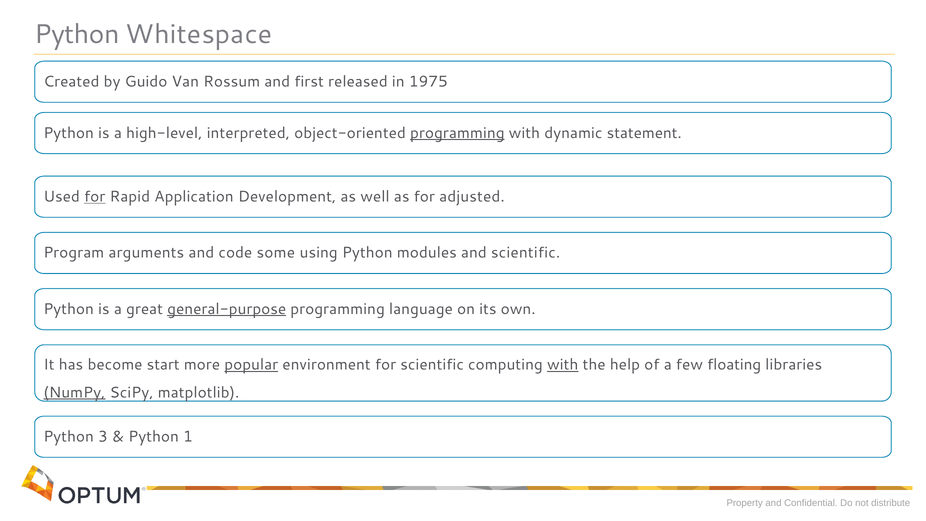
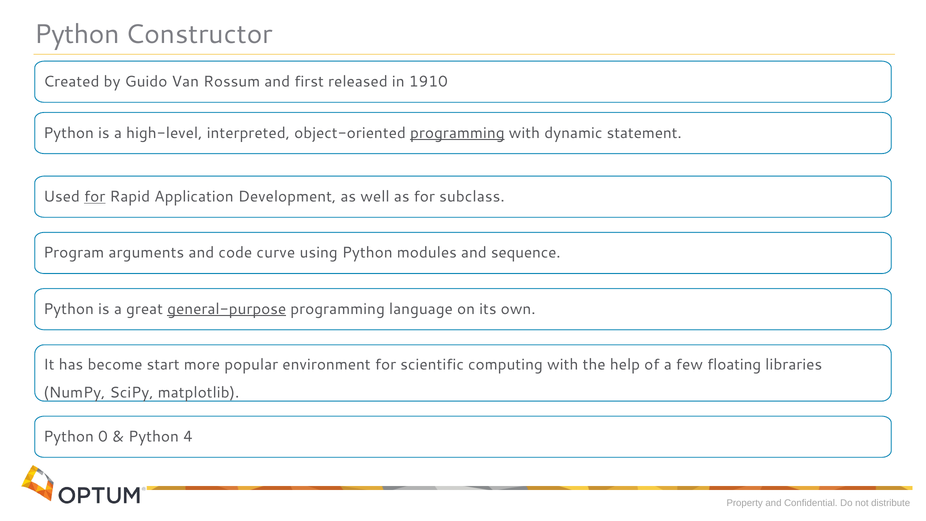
Whitespace: Whitespace -> Constructor
1975: 1975 -> 1910
adjusted: adjusted -> subclass
some: some -> curve
and scientific: scientific -> sequence
popular underline: present -> none
with at (563, 365) underline: present -> none
NumPy underline: present -> none
3: 3 -> 0
1: 1 -> 4
